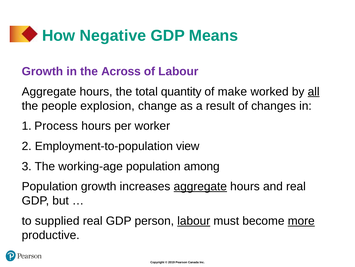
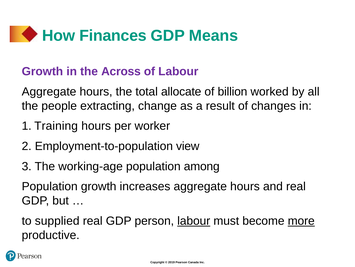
Negative: Negative -> Finances
quantity: quantity -> allocate
make: make -> billion
all underline: present -> none
explosion: explosion -> extracting
Process: Process -> Training
aggregate at (200, 186) underline: present -> none
